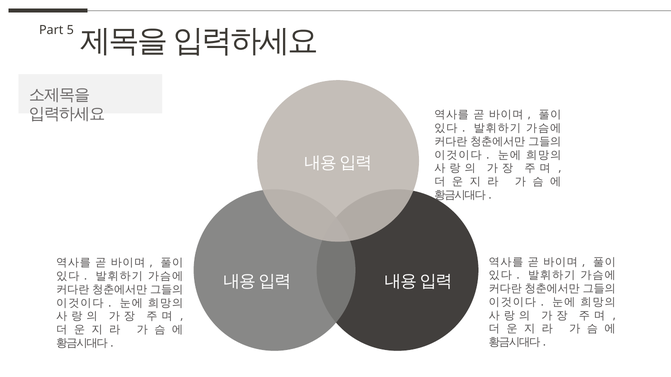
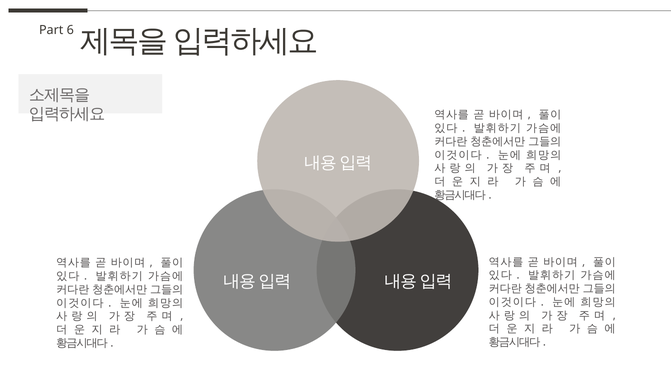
5: 5 -> 6
